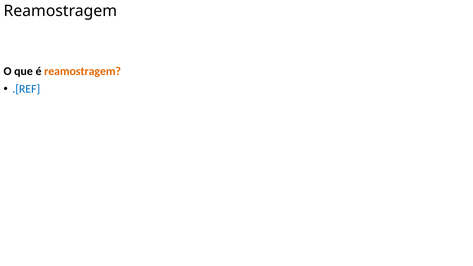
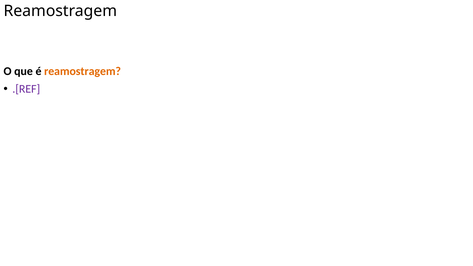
.[REF colour: blue -> purple
